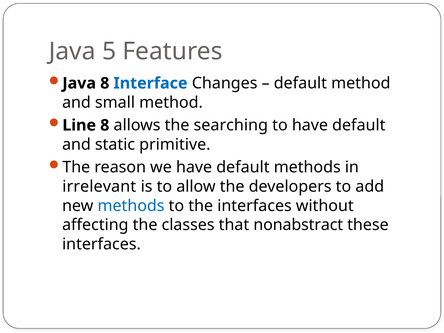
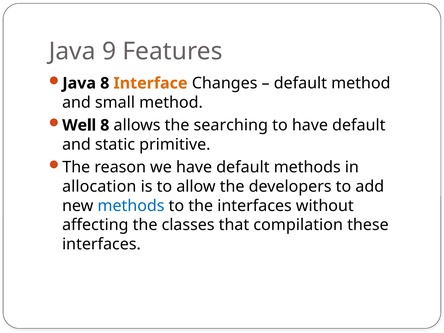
5: 5 -> 9
Interface colour: blue -> orange
Line: Line -> Well
irrelevant: irrelevant -> allocation
nonabstract: nonabstract -> compilation
